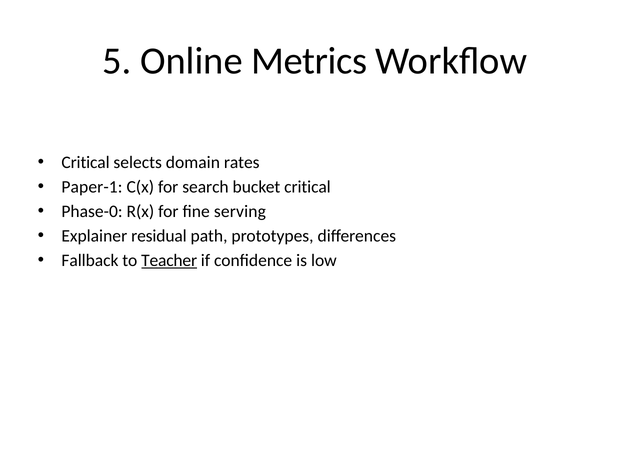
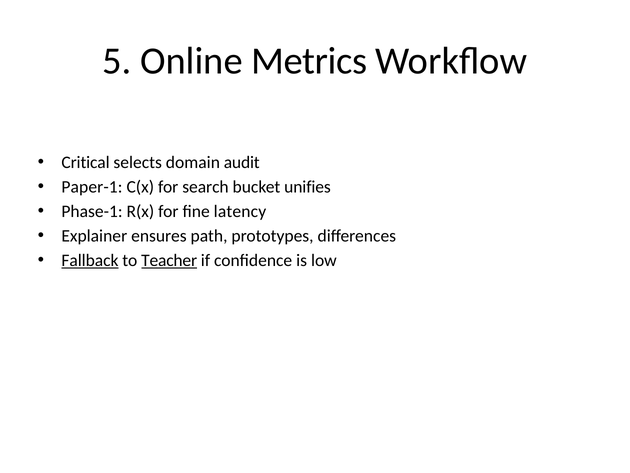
rates: rates -> audit
bucket critical: critical -> unifies
Phase-0: Phase-0 -> Phase-1
serving: serving -> latency
residual: residual -> ensures
Fallback underline: none -> present
